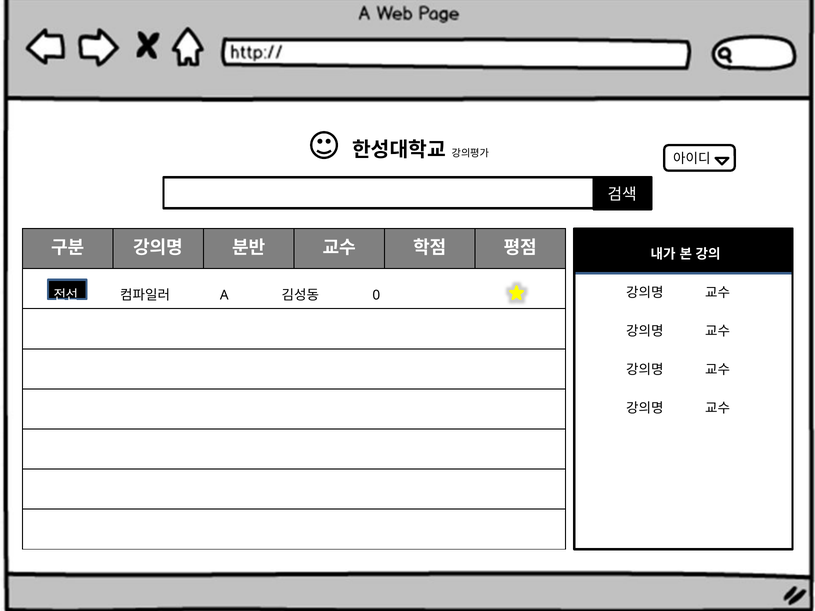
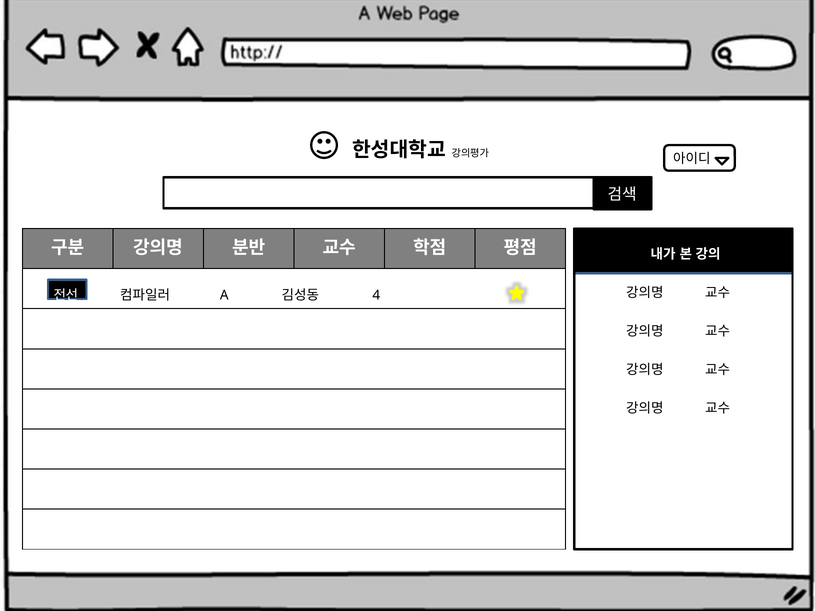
0: 0 -> 4
